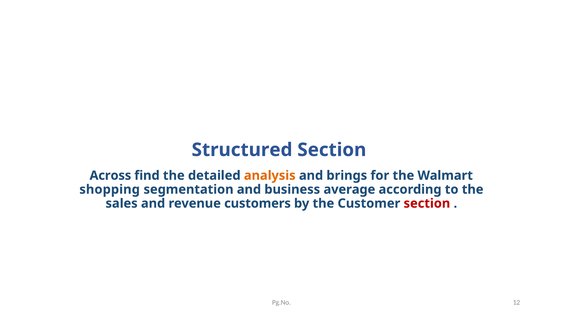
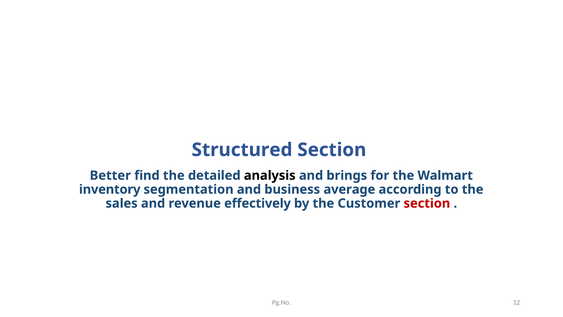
Across: Across -> Better
analysis colour: orange -> black
shopping: shopping -> inventory
customers: customers -> effectively
